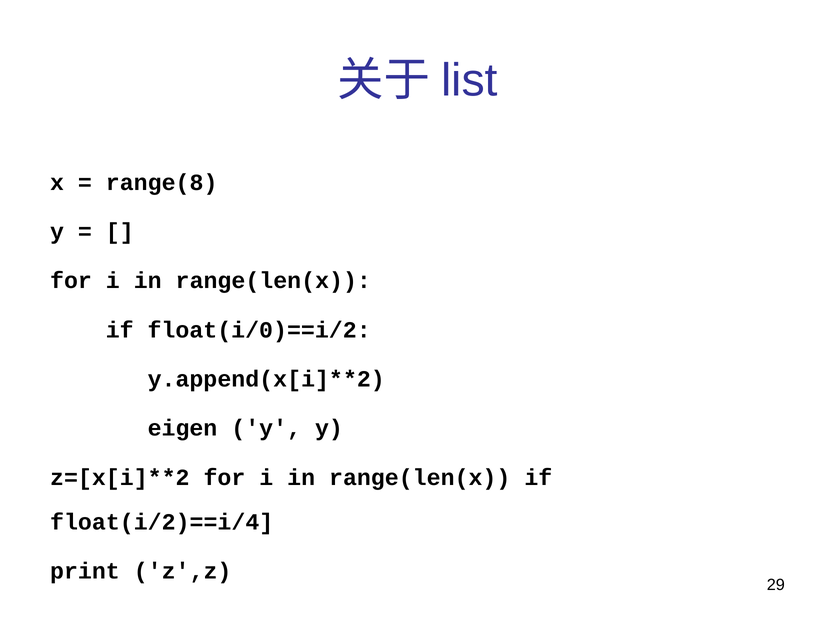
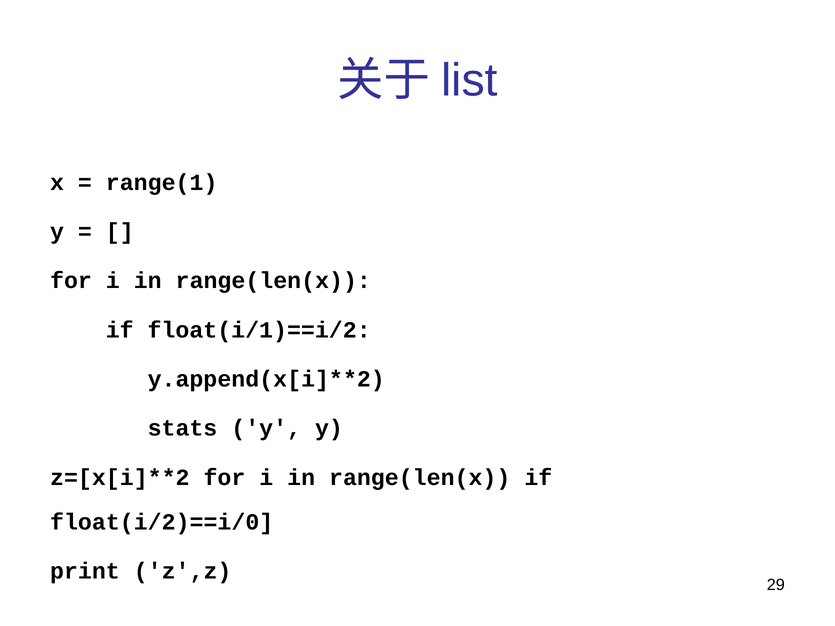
range(8: range(8 -> range(1
float(i/0)==i/2: float(i/0)==i/2 -> float(i/1)==i/2
eigen: eigen -> stats
float(i/2)==i/4: float(i/2)==i/4 -> float(i/2)==i/0
